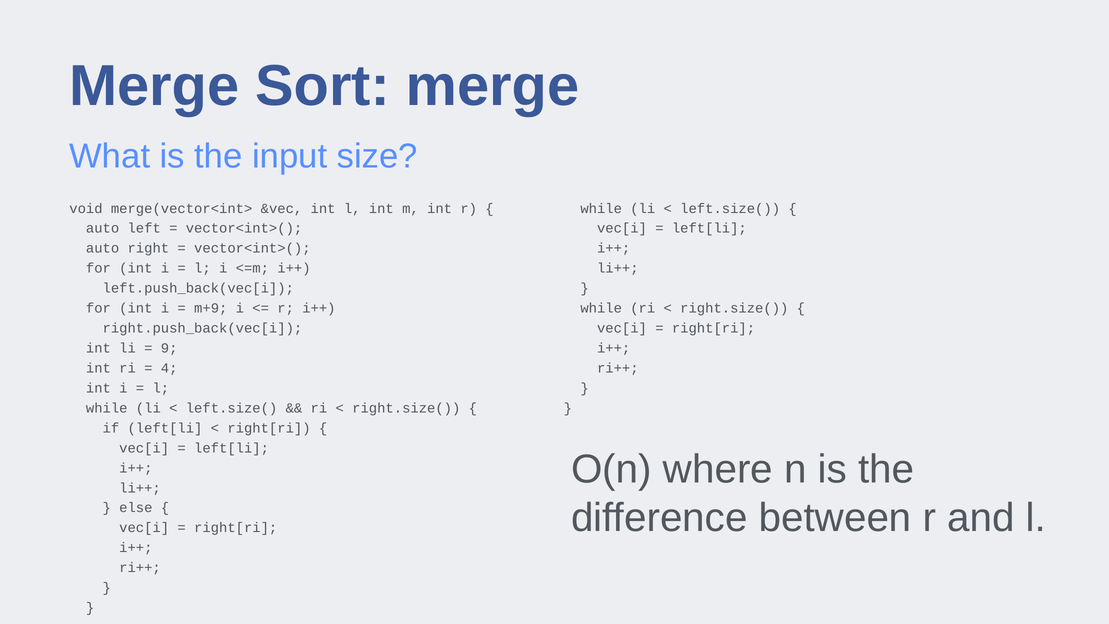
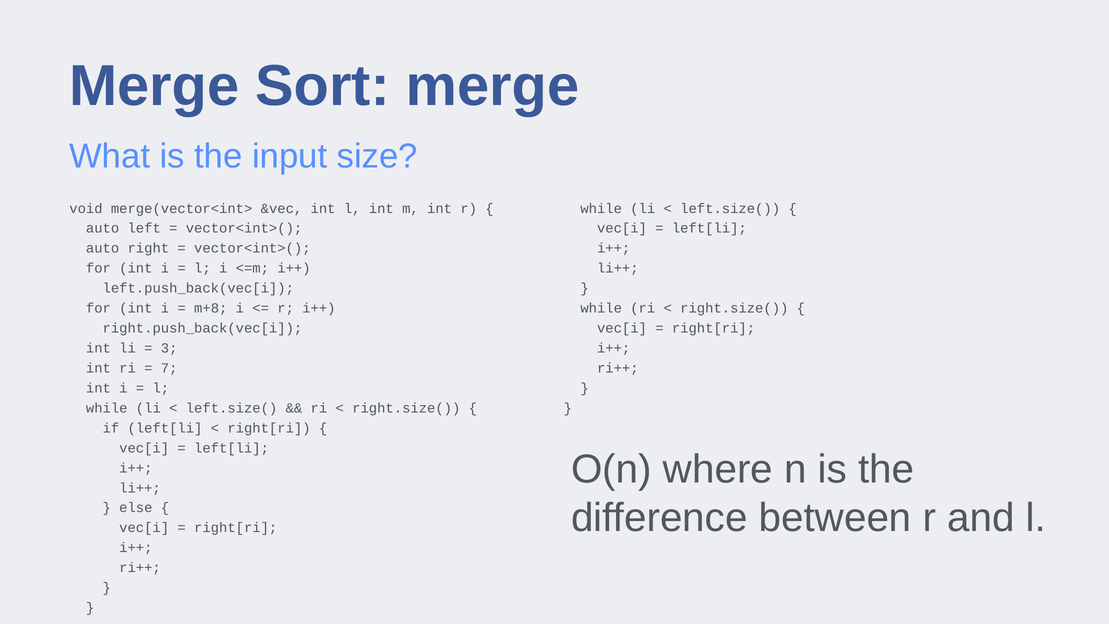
m+9: m+9 -> m+8
9: 9 -> 3
4: 4 -> 7
